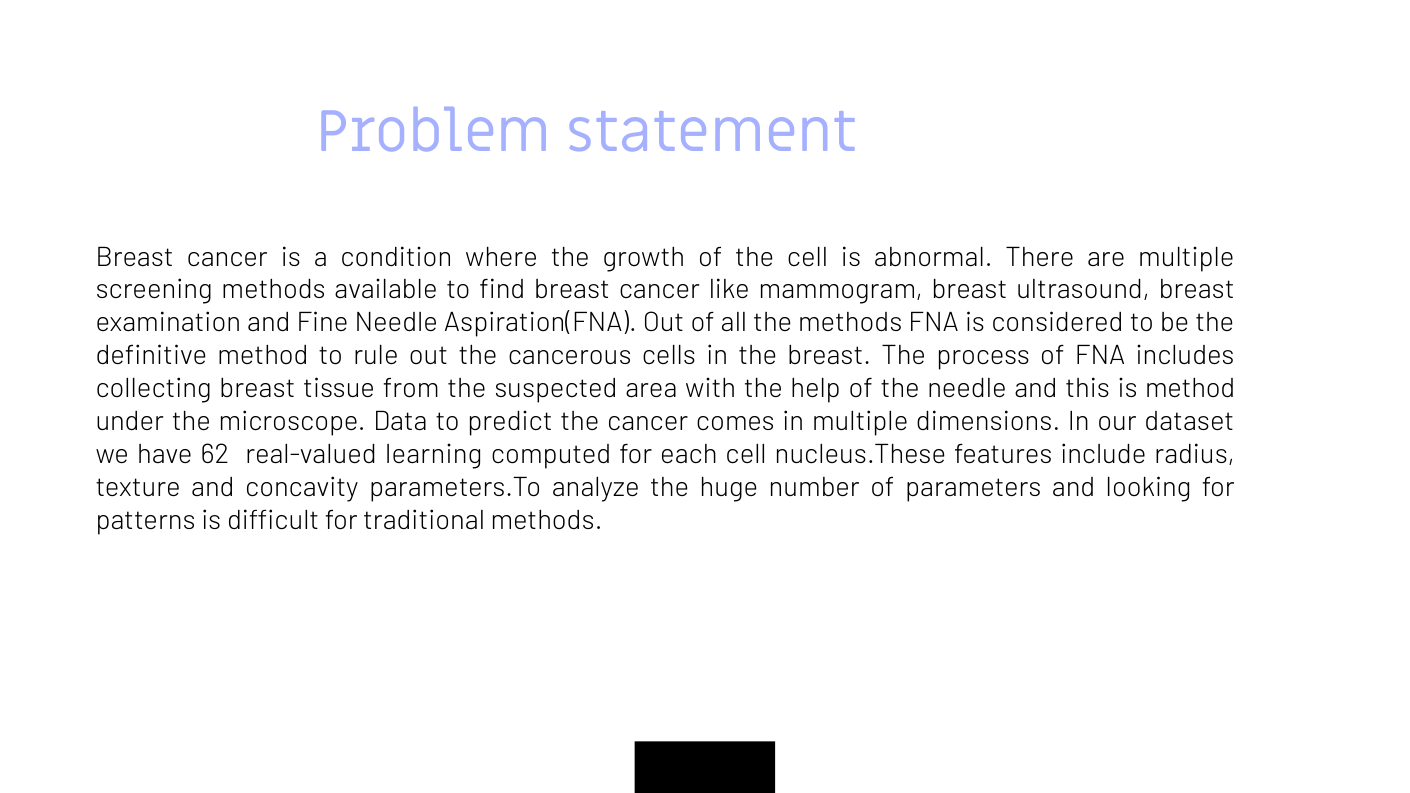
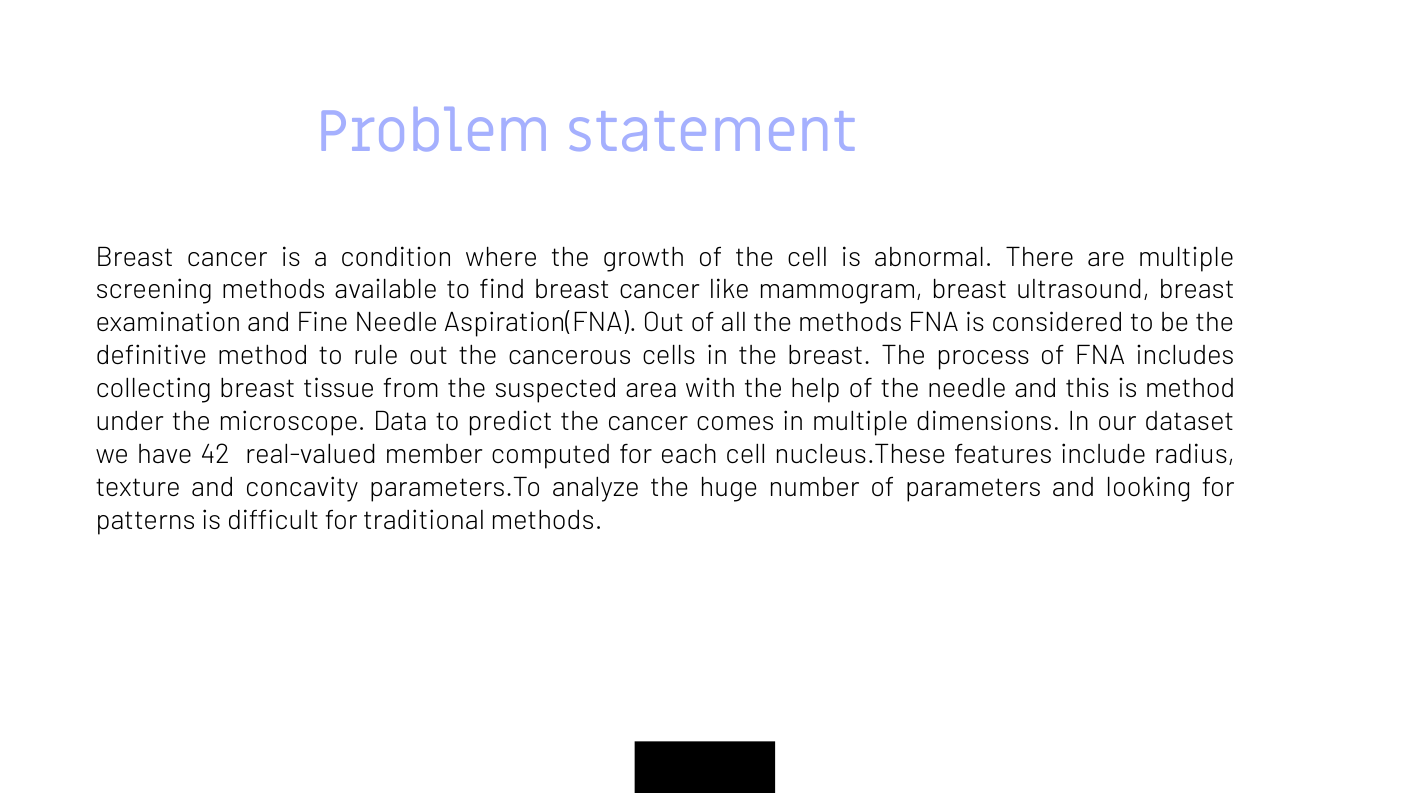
62: 62 -> 42
learning: learning -> member
